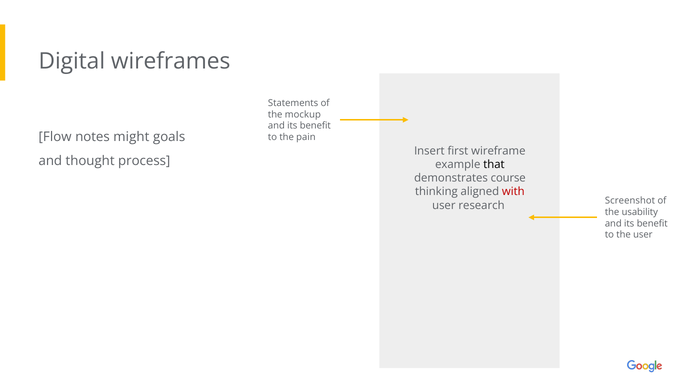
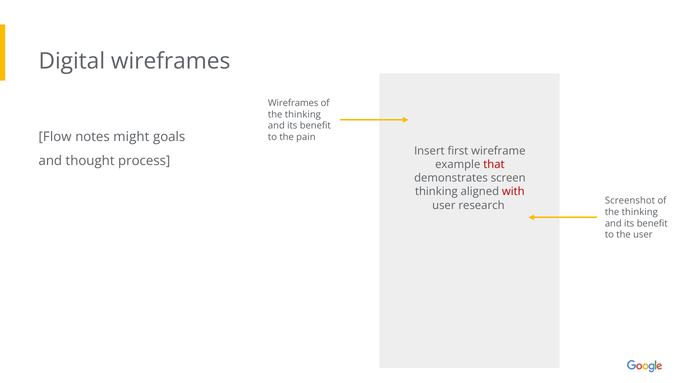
Statements at (293, 103): Statements -> Wireframes
mockup at (303, 115): mockup -> thinking
that colour: black -> red
course: course -> screen
usability at (640, 212): usability -> thinking
